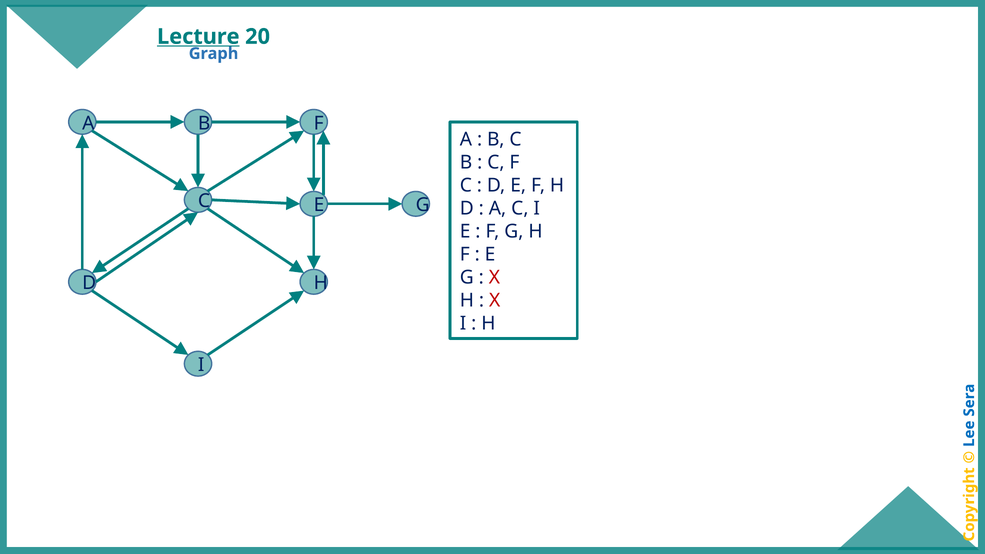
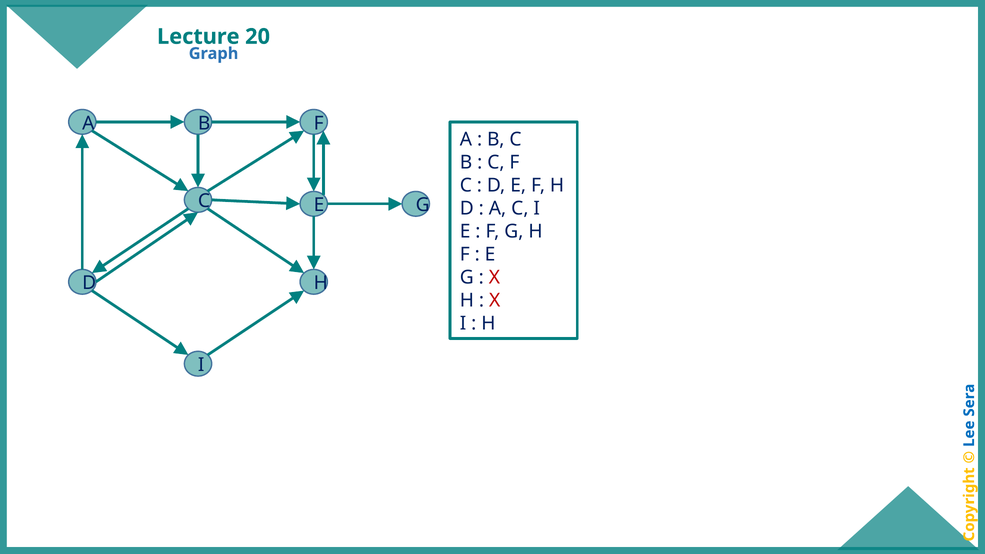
Lecture underline: present -> none
